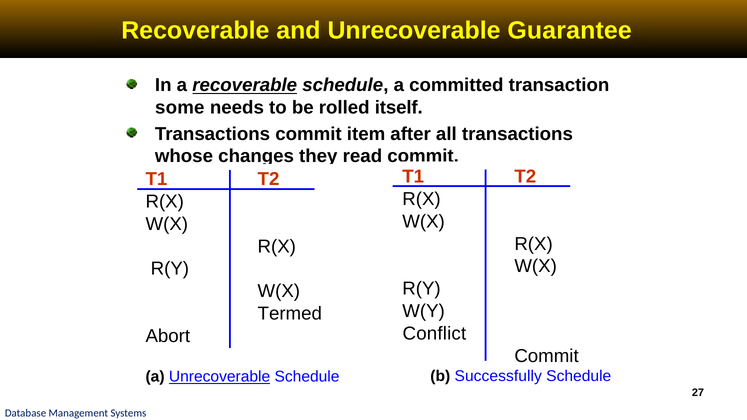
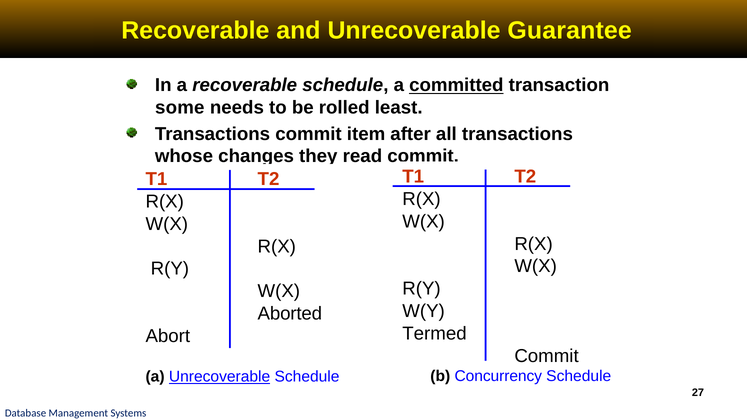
recoverable at (245, 85) underline: present -> none
committed underline: none -> present
itself: itself -> least
Termed: Termed -> Aborted
Conflict: Conflict -> Termed
Successfully: Successfully -> Concurrency
